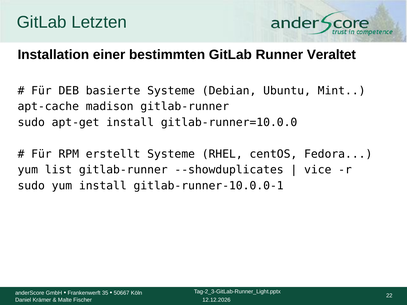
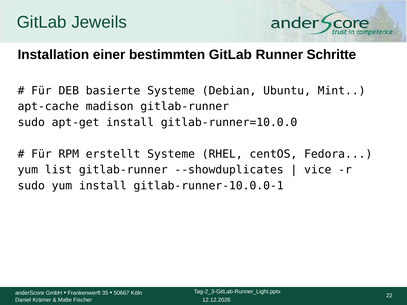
Letzten: Letzten -> Jeweils
Veraltet: Veraltet -> Schritte
